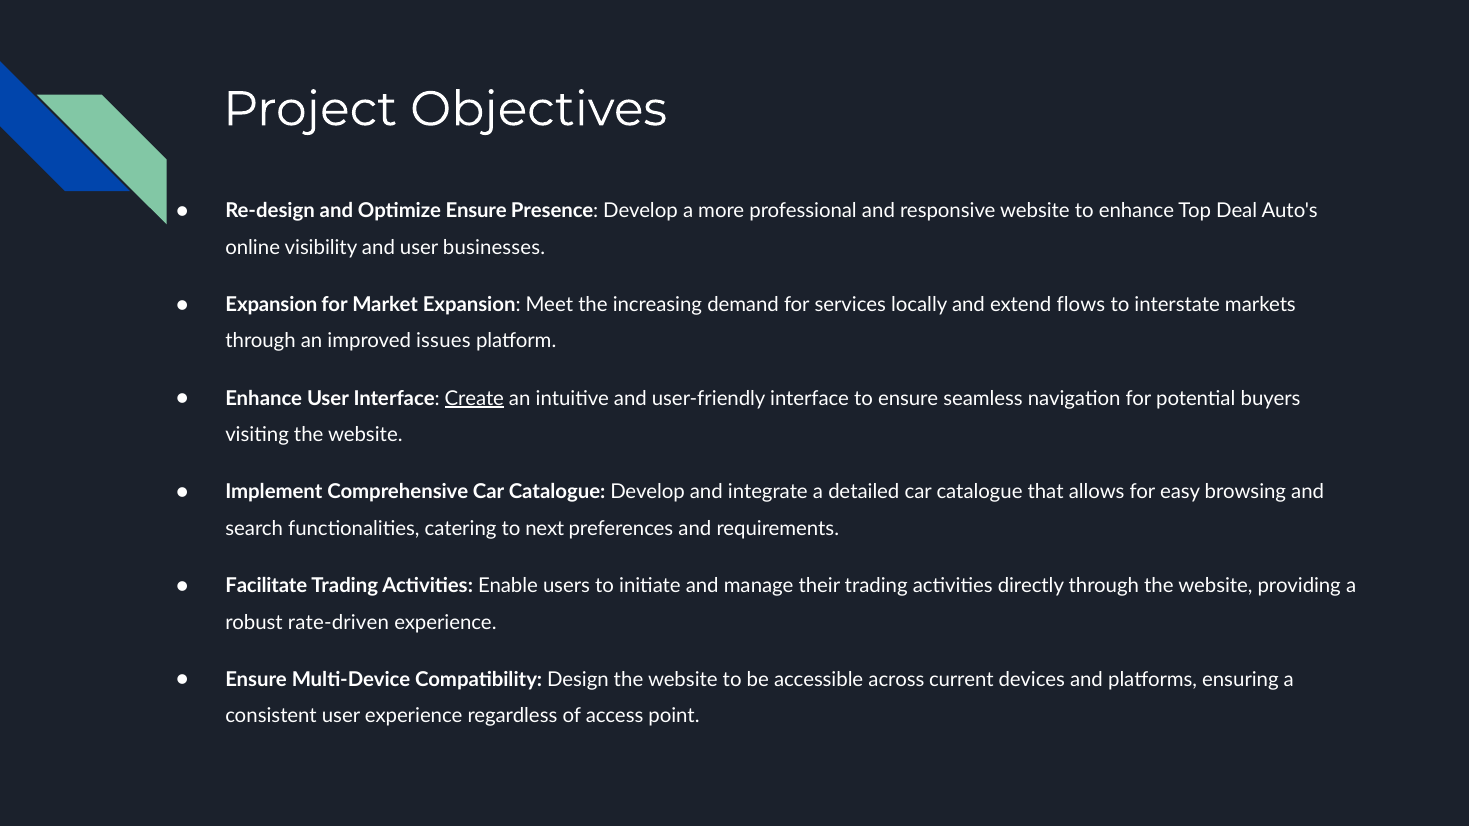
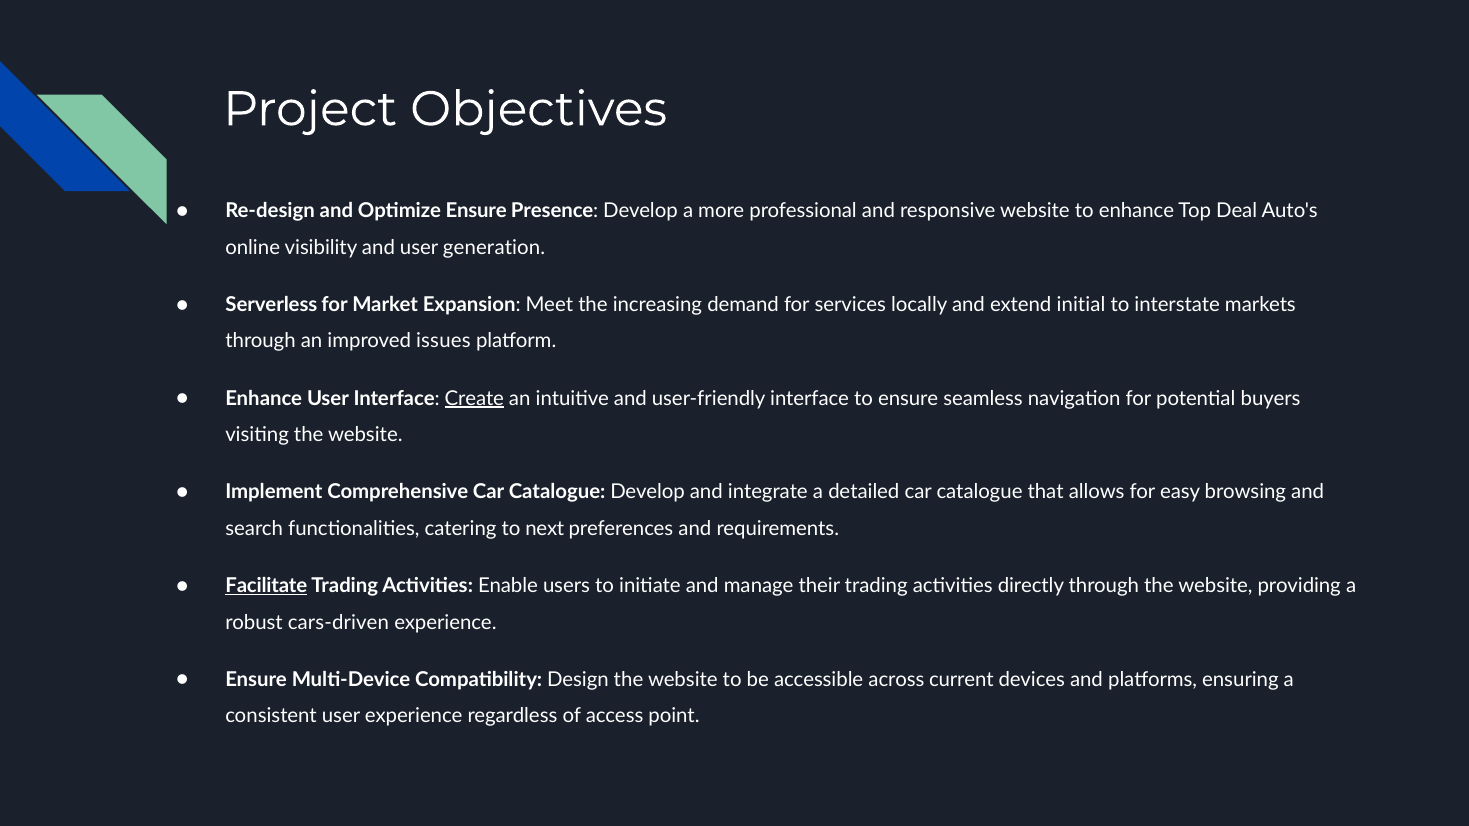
businesses: businesses -> generation
Expansion at (271, 305): Expansion -> Serverless
flows: flows -> initial
Facilitate underline: none -> present
rate-driven: rate-driven -> cars-driven
